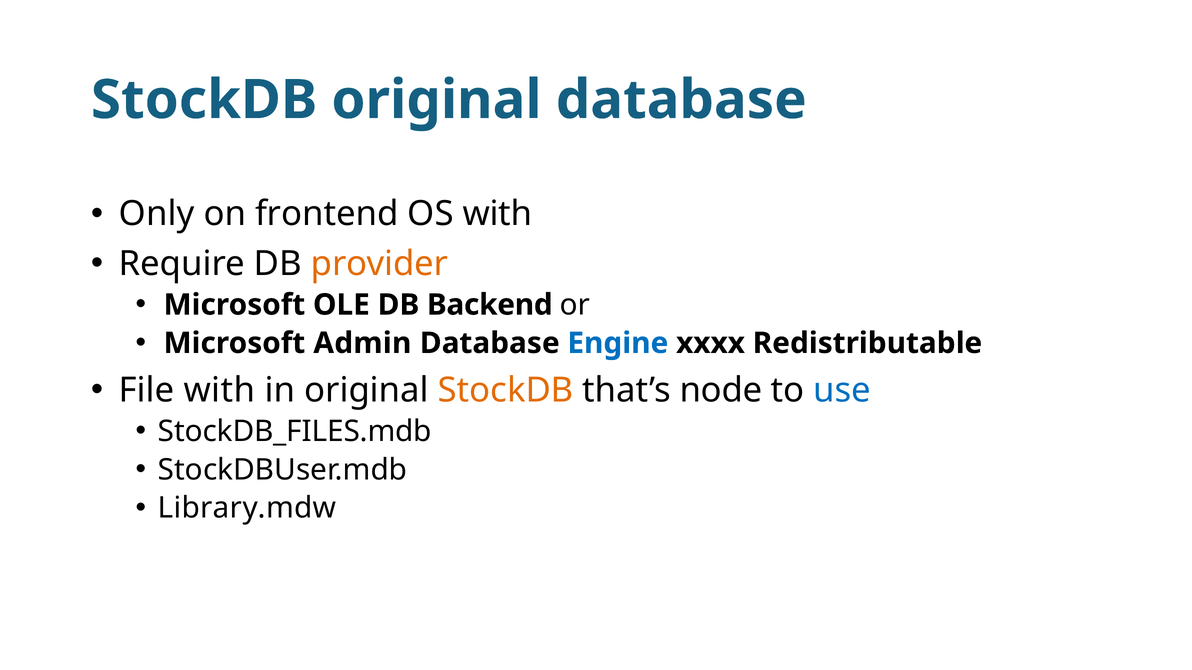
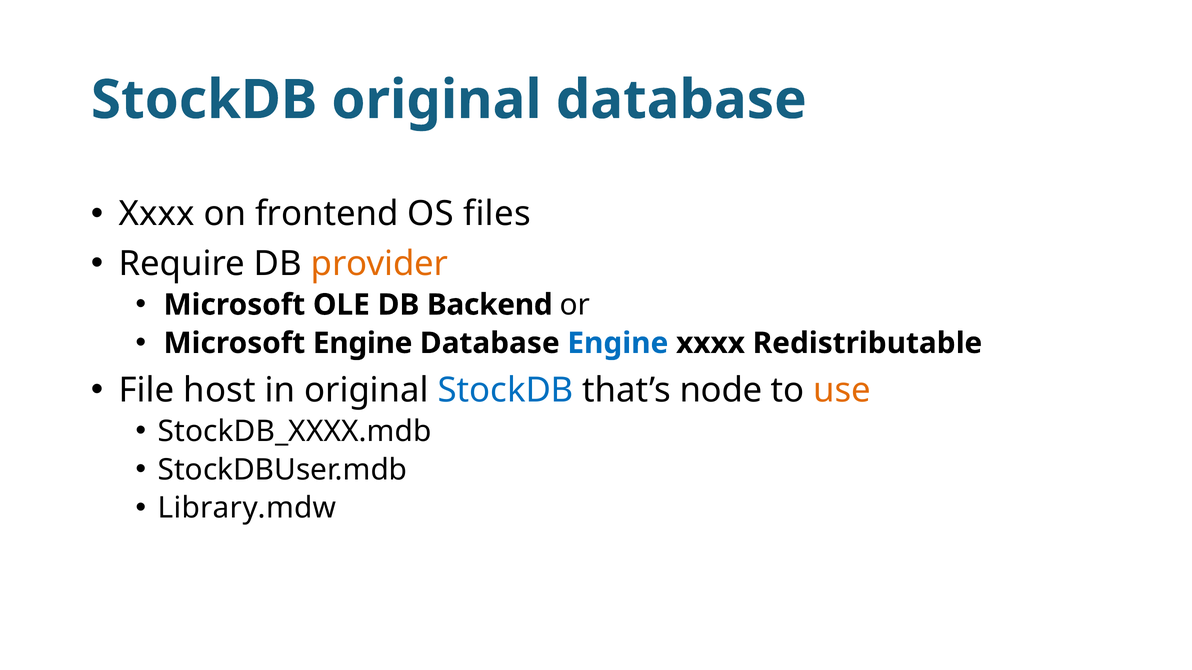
Only at (157, 214): Only -> Xxxx
OS with: with -> files
Microsoft Admin: Admin -> Engine
File with: with -> host
StockDB at (506, 391) colour: orange -> blue
use colour: blue -> orange
StockDB_FILES.mdb: StockDB_FILES.mdb -> StockDB_XXXX.mdb
